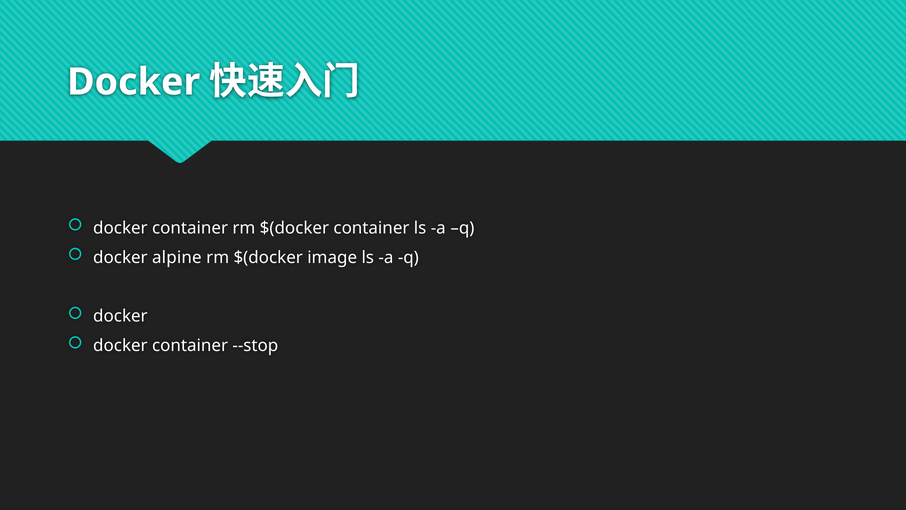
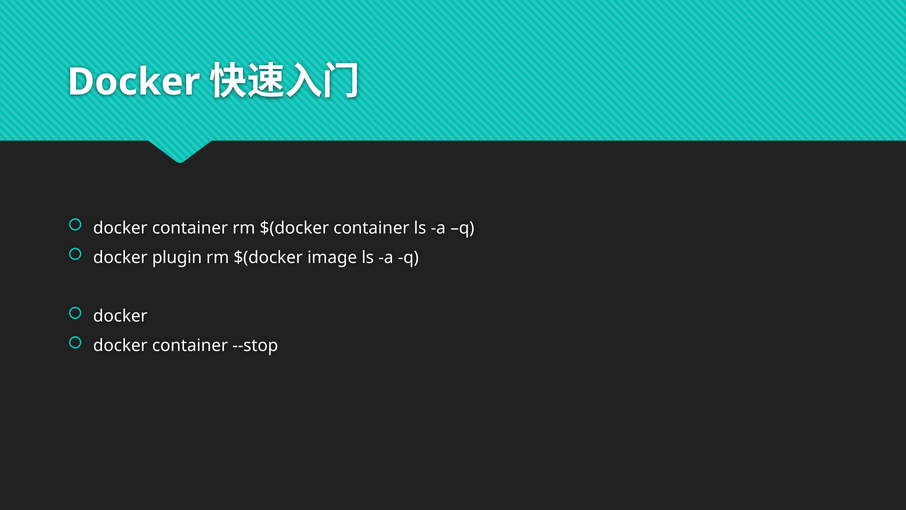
alpine: alpine -> plugin
